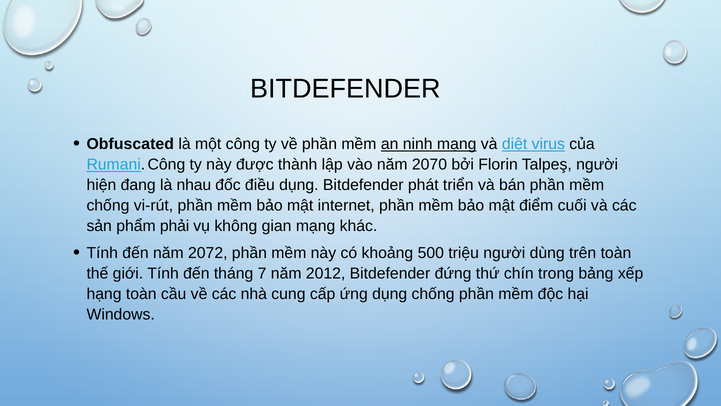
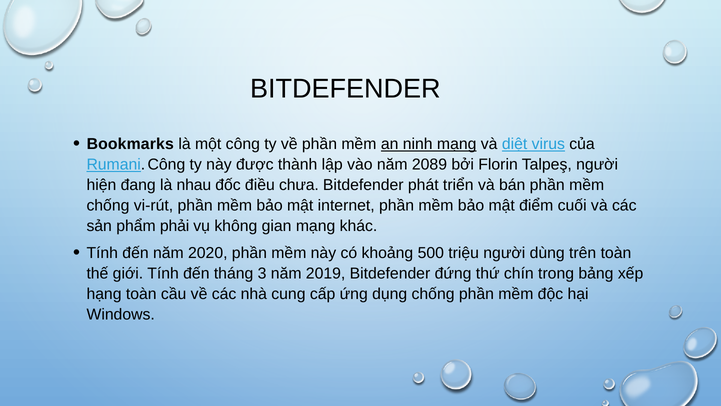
Obfuscated: Obfuscated -> Bookmarks
2070: 2070 -> 2089
điều dụng: dụng -> chưa
2072: 2072 -> 2020
7: 7 -> 3
2012: 2012 -> 2019
